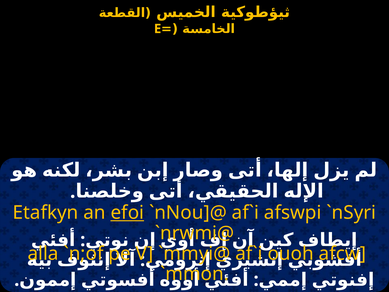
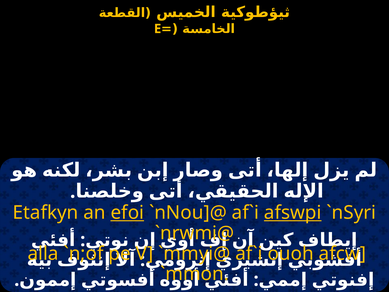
afswpi underline: none -> present
